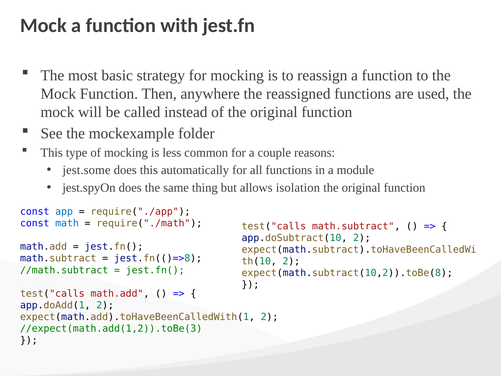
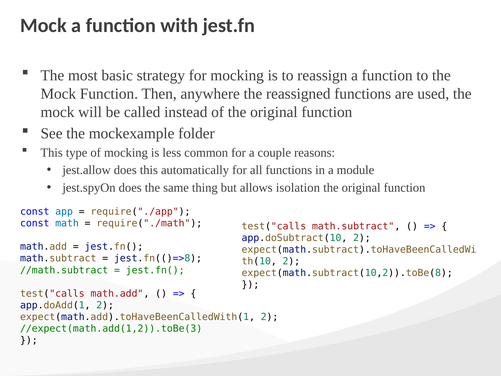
jest.some: jest.some -> jest.allow
